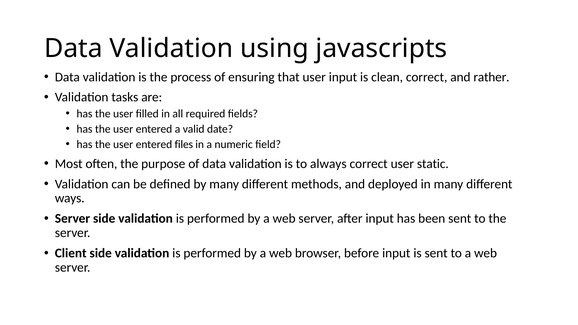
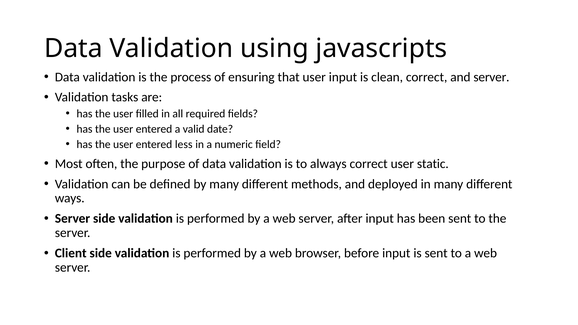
and rather: rather -> server
files: files -> less
